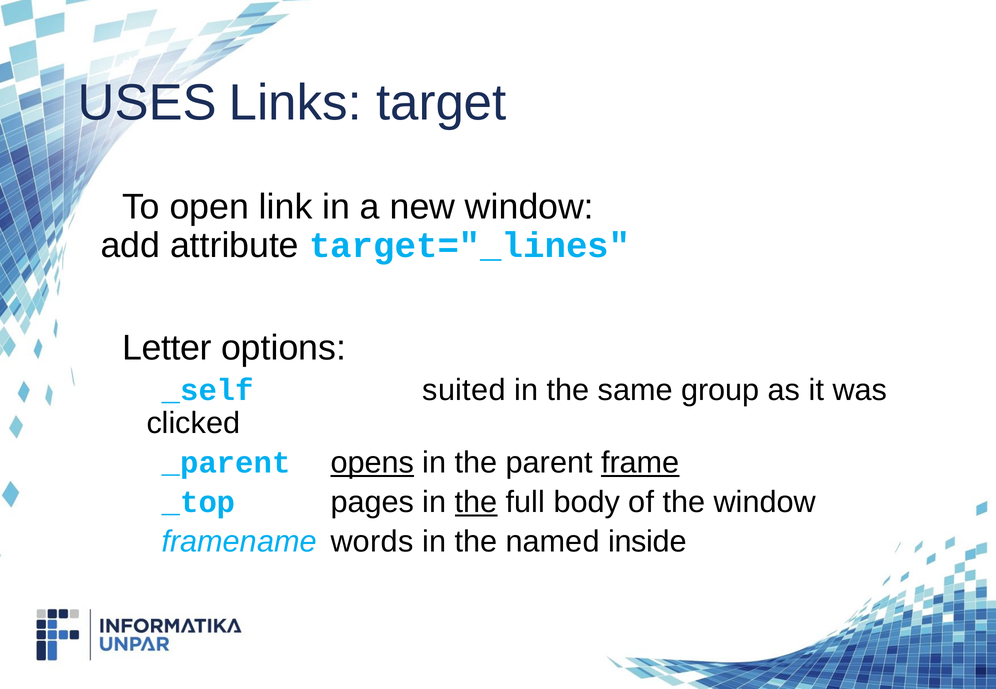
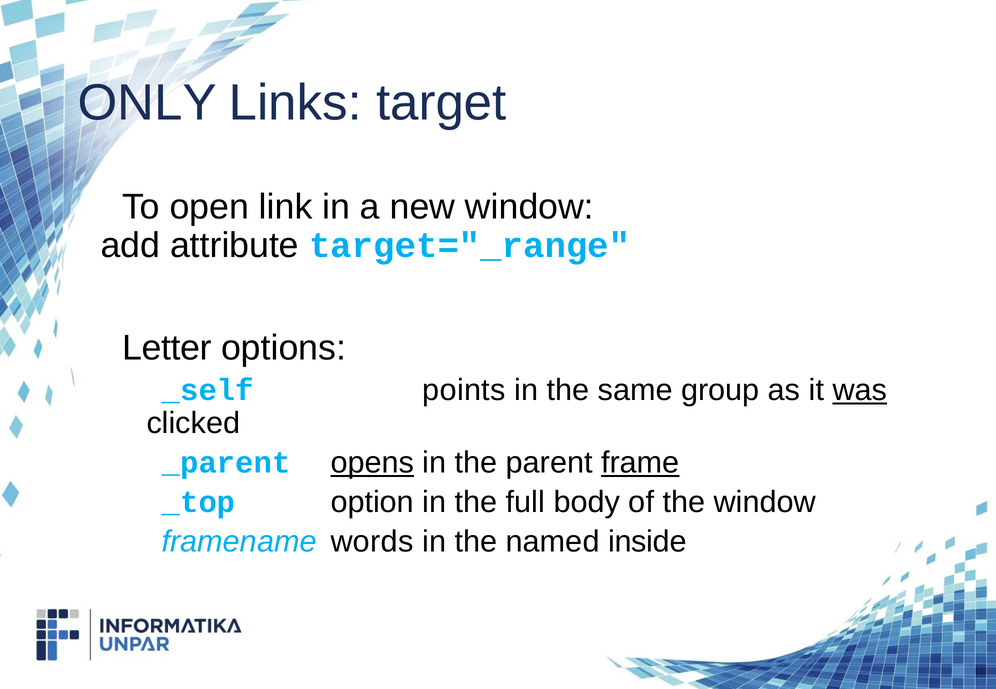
USES: USES -> ONLY
target="_lines: target="_lines -> target="_range
suited: suited -> points
was underline: none -> present
pages: pages -> option
the at (476, 503) underline: present -> none
